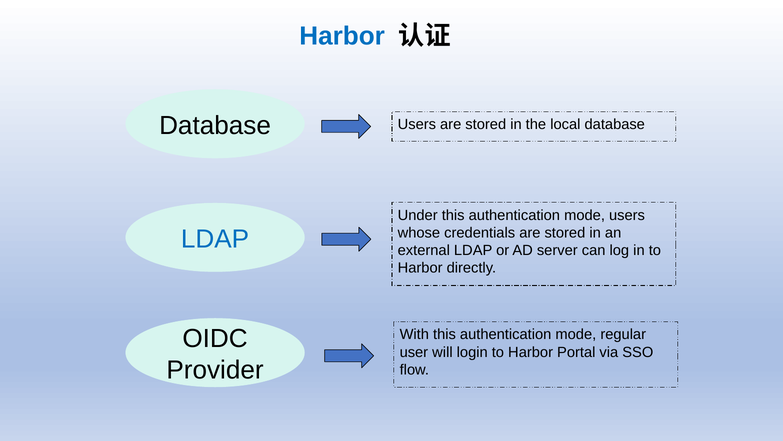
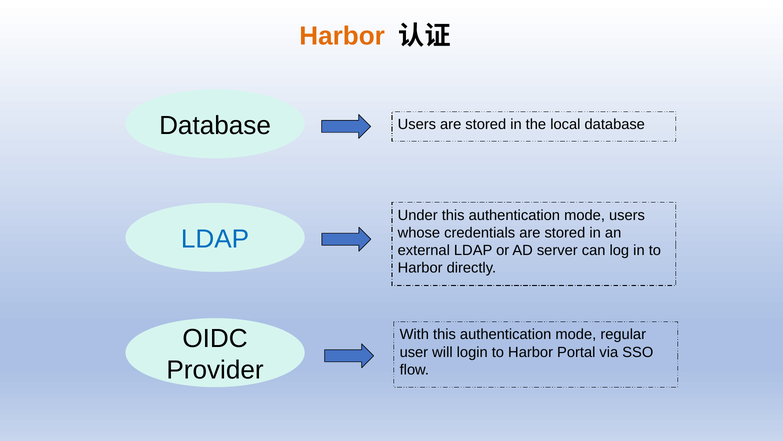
Harbor at (342, 36) colour: blue -> orange
